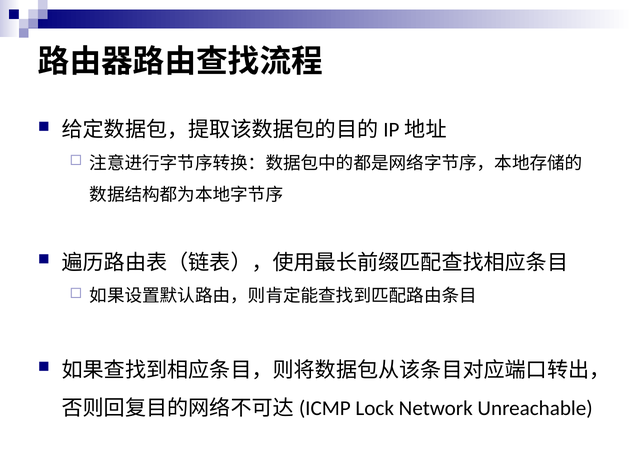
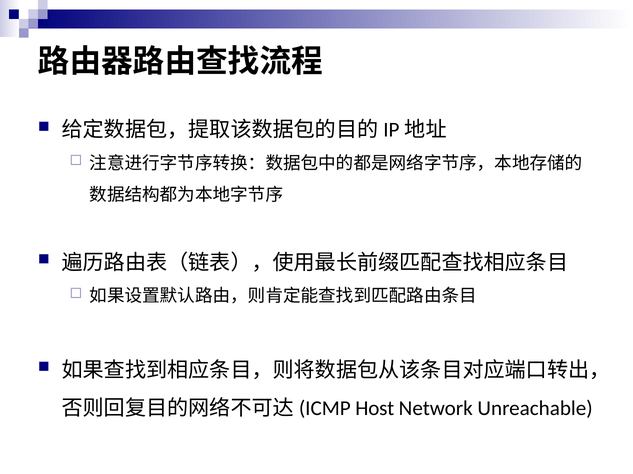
Lock: Lock -> Host
